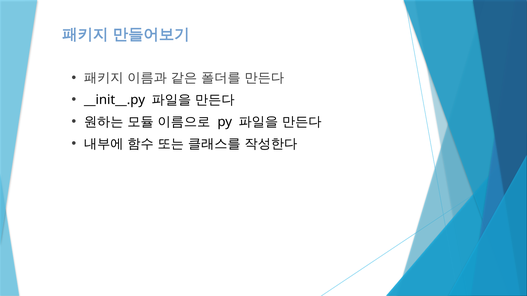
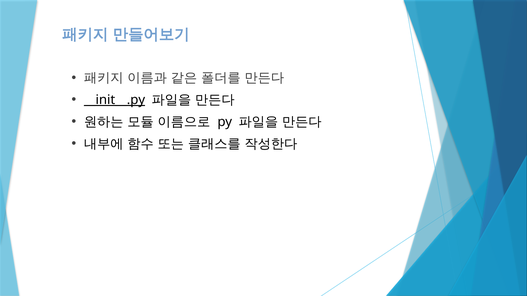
__init__.py underline: none -> present
